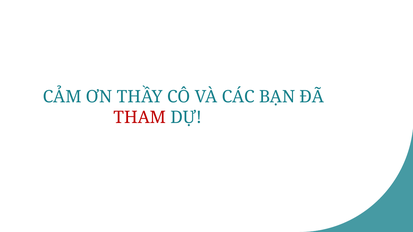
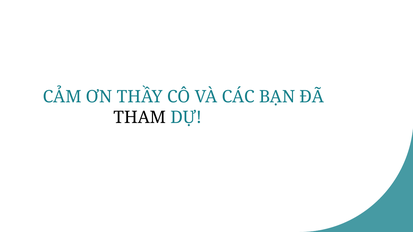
THAM colour: red -> black
